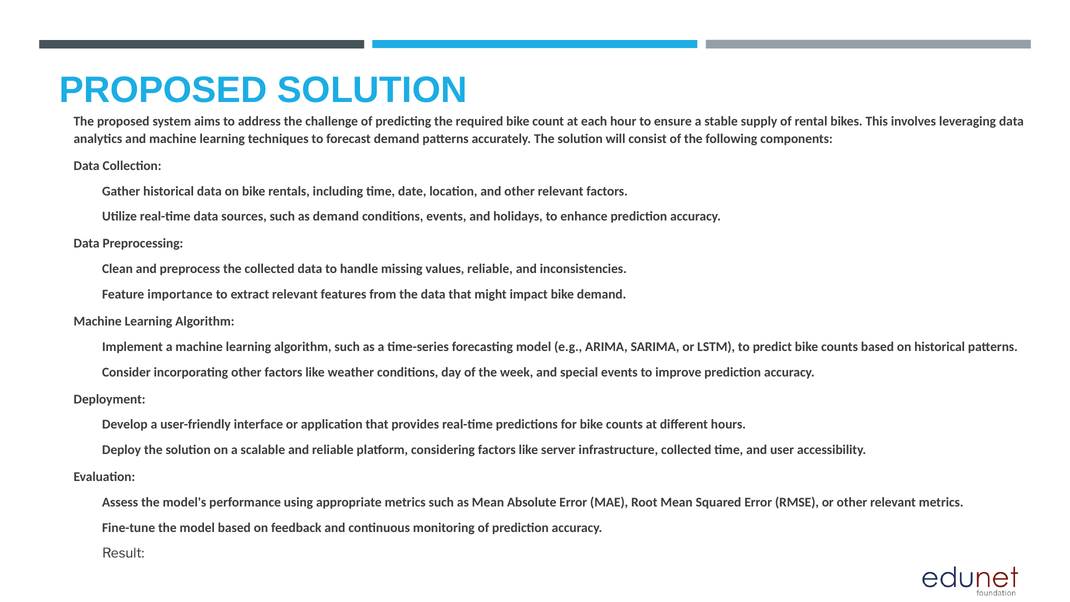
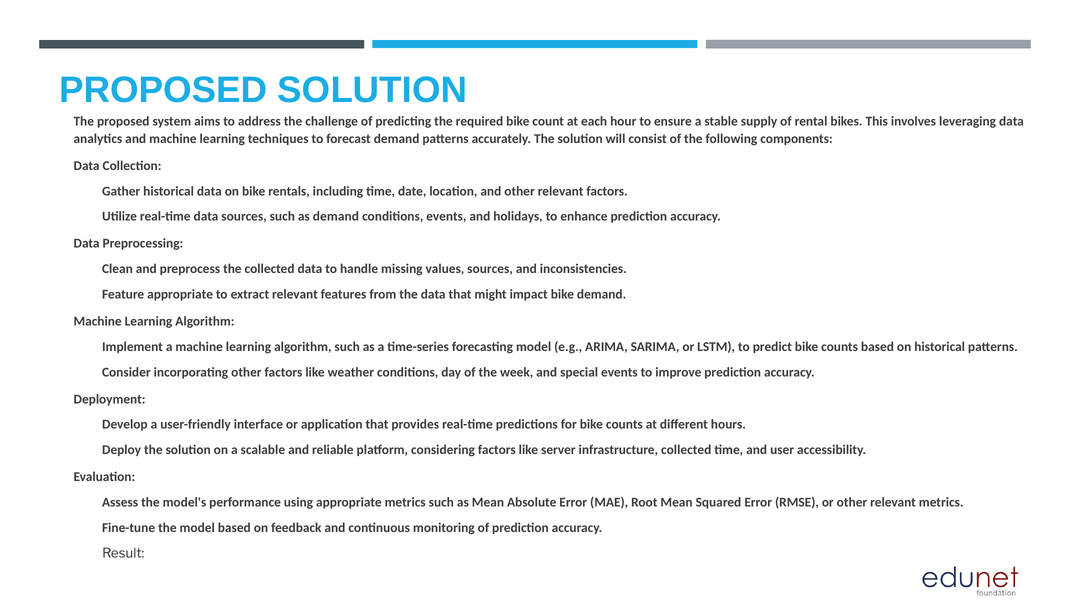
values reliable: reliable -> sources
Feature importance: importance -> appropriate
